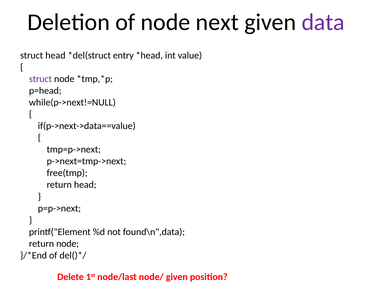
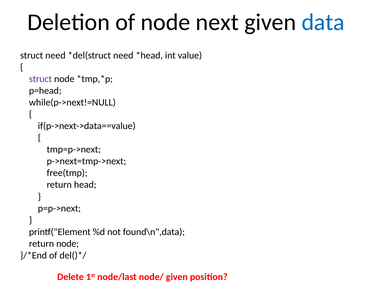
data colour: purple -> blue
struct head: head -> need
entry at (123, 55): entry -> need
